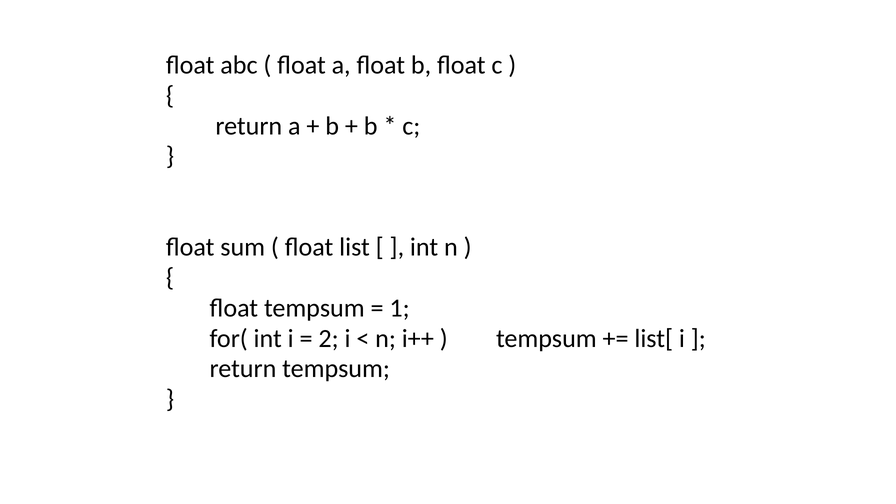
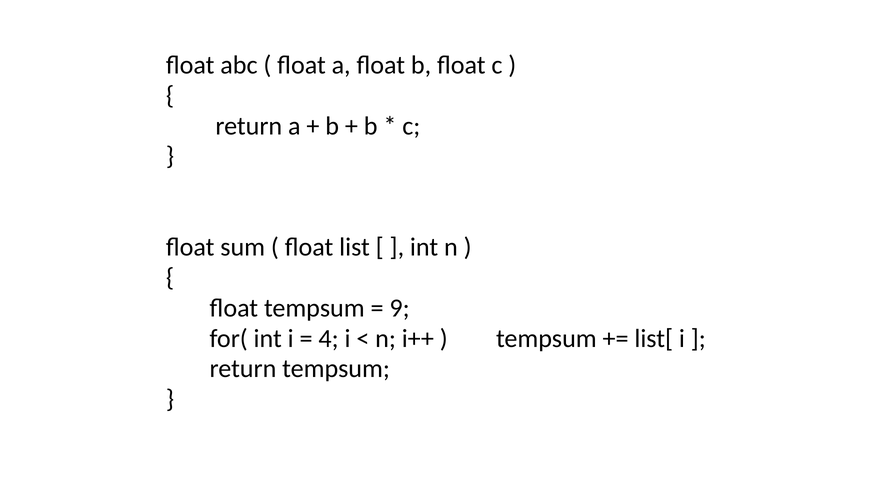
1: 1 -> 9
2: 2 -> 4
